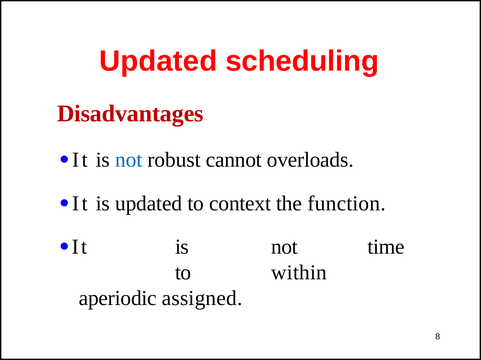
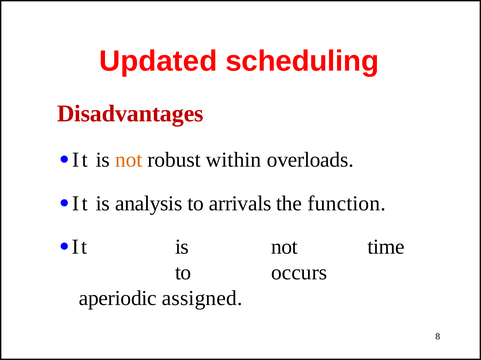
not at (129, 160) colour: blue -> orange
cannot: cannot -> within
is updated: updated -> analysis
context: context -> arrivals
within: within -> occurs
